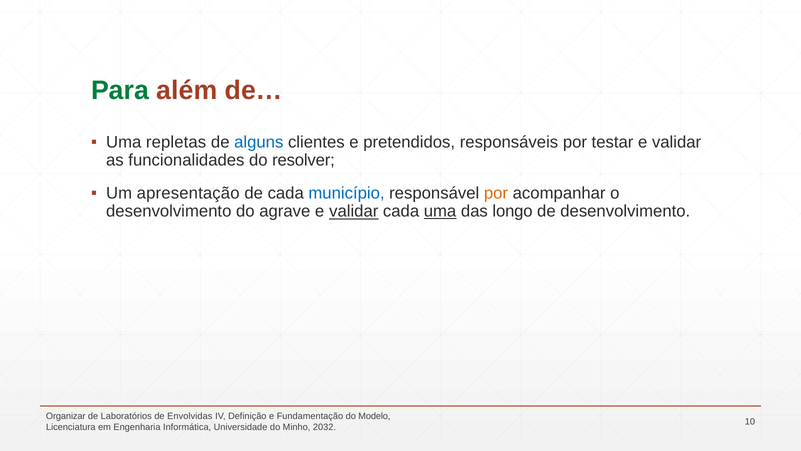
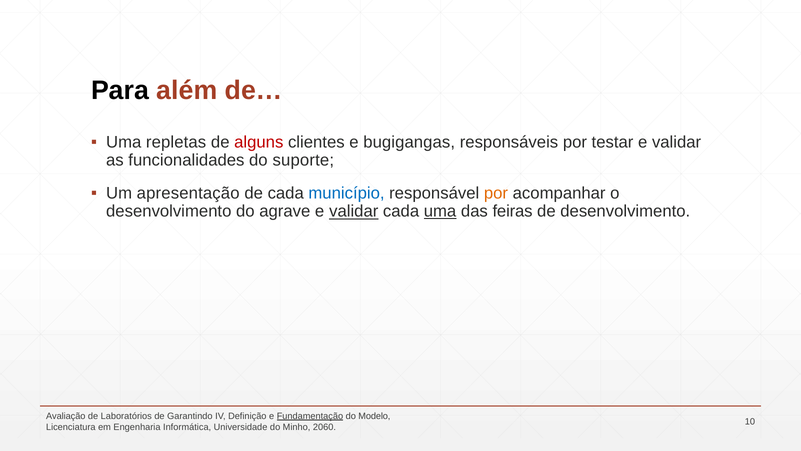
Para colour: green -> black
alguns colour: blue -> red
pretendidos: pretendidos -> bugigangas
resolver: resolver -> suporte
longo: longo -> feiras
Organizar: Organizar -> Avaliação
Envolvidas: Envolvidas -> Garantindo
Fundamentação underline: none -> present
2032: 2032 -> 2060
